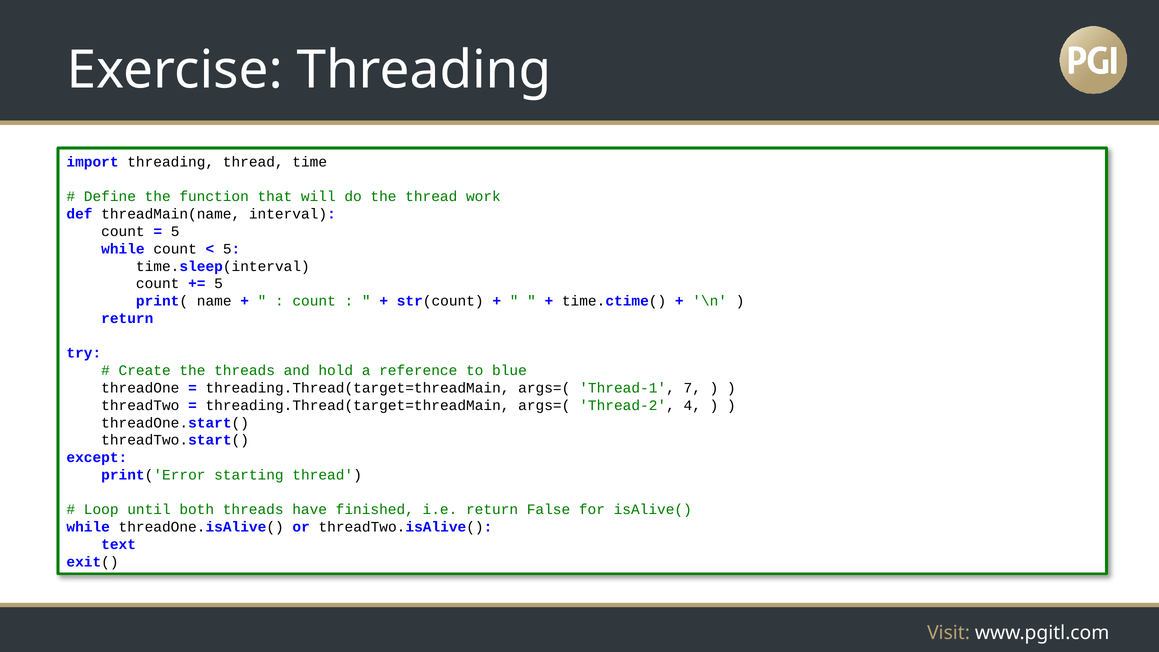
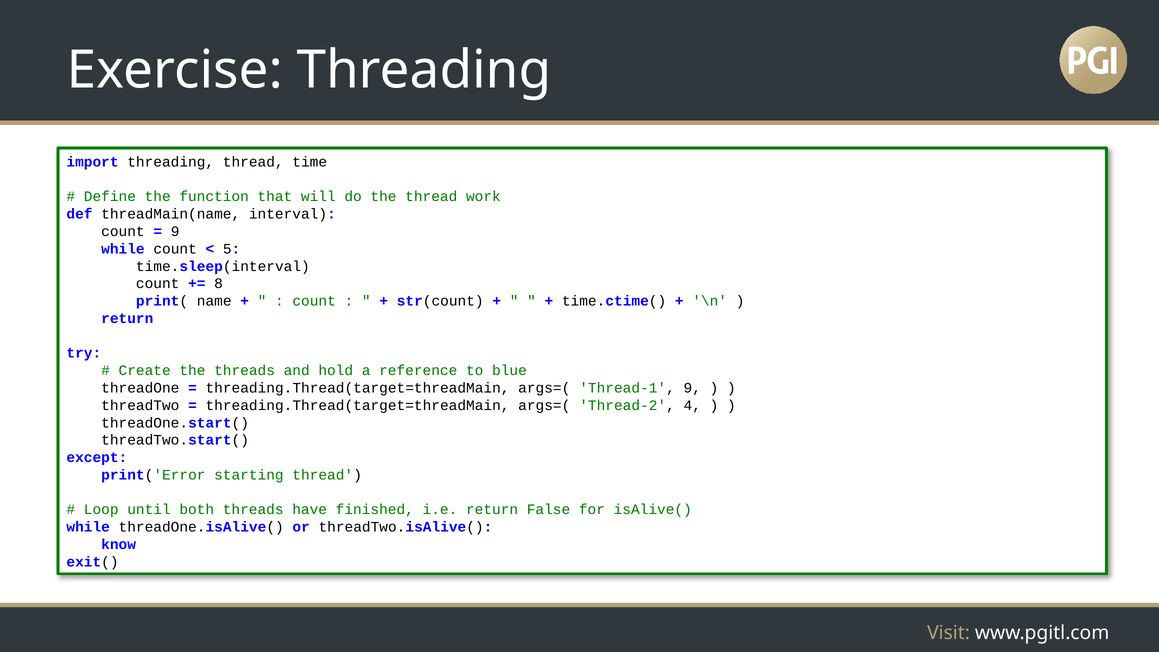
5 at (175, 231): 5 -> 9
5 at (219, 284): 5 -> 8
Thread-1 7: 7 -> 9
text: text -> know
